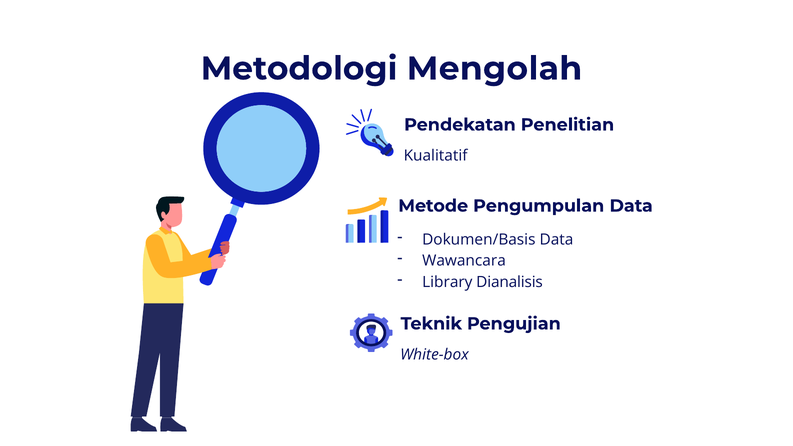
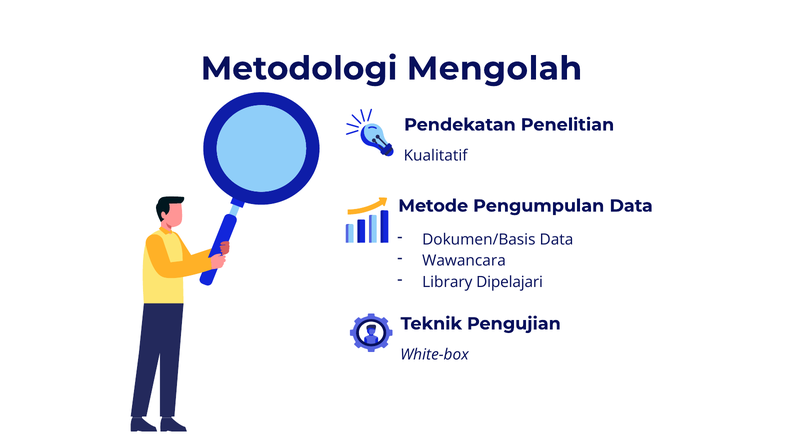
Dianalisis: Dianalisis -> Dipelajari
